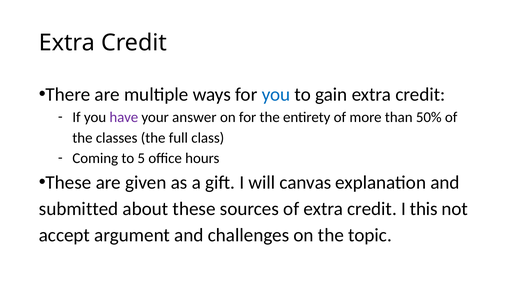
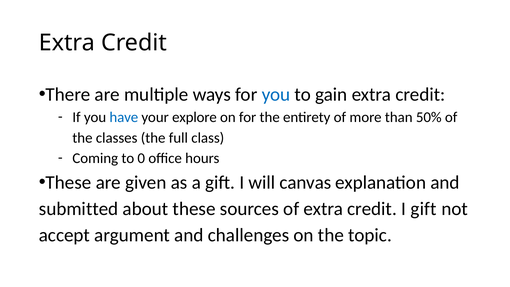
have colour: purple -> blue
answer: answer -> explore
5: 5 -> 0
I this: this -> gift
